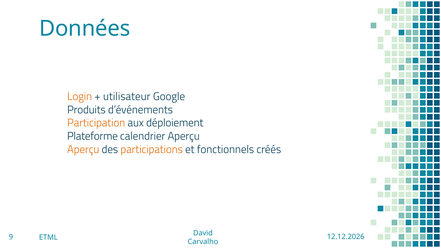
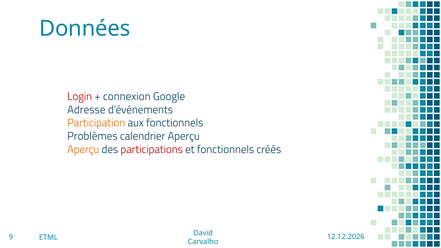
Login colour: orange -> red
utilisateur: utilisateur -> connexion
Produits: Produits -> Adresse
aux déploiement: déploiement -> fonctionnels
Plateforme: Plateforme -> Problèmes
participations colour: orange -> red
